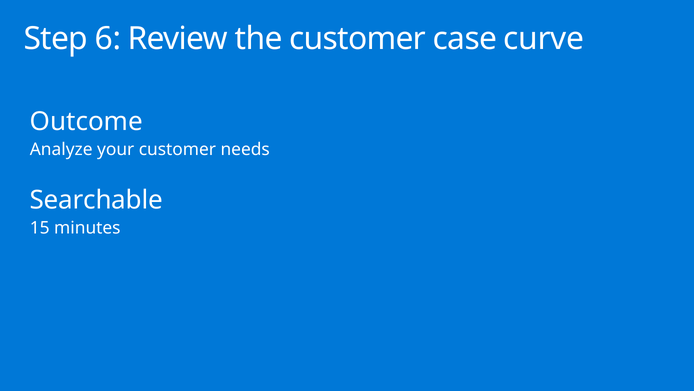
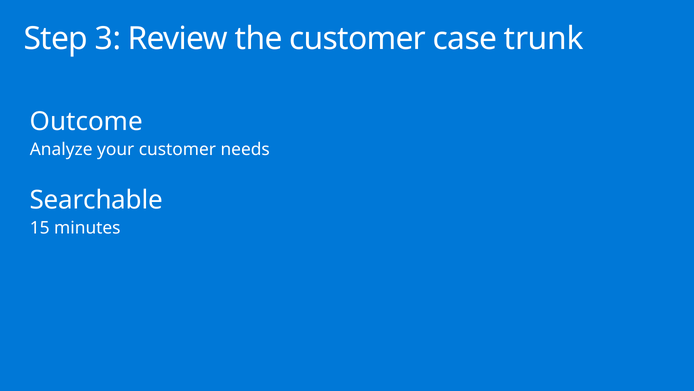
6: 6 -> 3
curve: curve -> trunk
